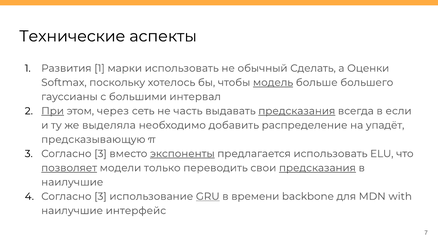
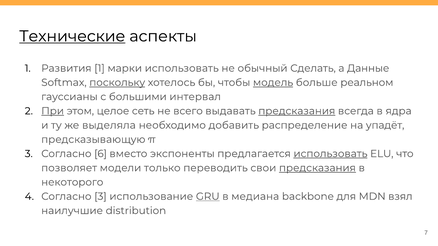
Технические underline: none -> present
Оценки: Оценки -> Данные
поскольку underline: none -> present
большего: большего -> реальном
через: через -> целое
часть: часть -> всего
если: если -> ядра
3 Согласно 3: 3 -> 6
экспоненты underline: present -> none
использовать at (330, 154) underline: none -> present
позволяет underline: present -> none
наилучшие at (72, 182): наилучшие -> некоторого
времени: времени -> медиана
with: with -> взял
интерфейс: интерфейс -> distribution
